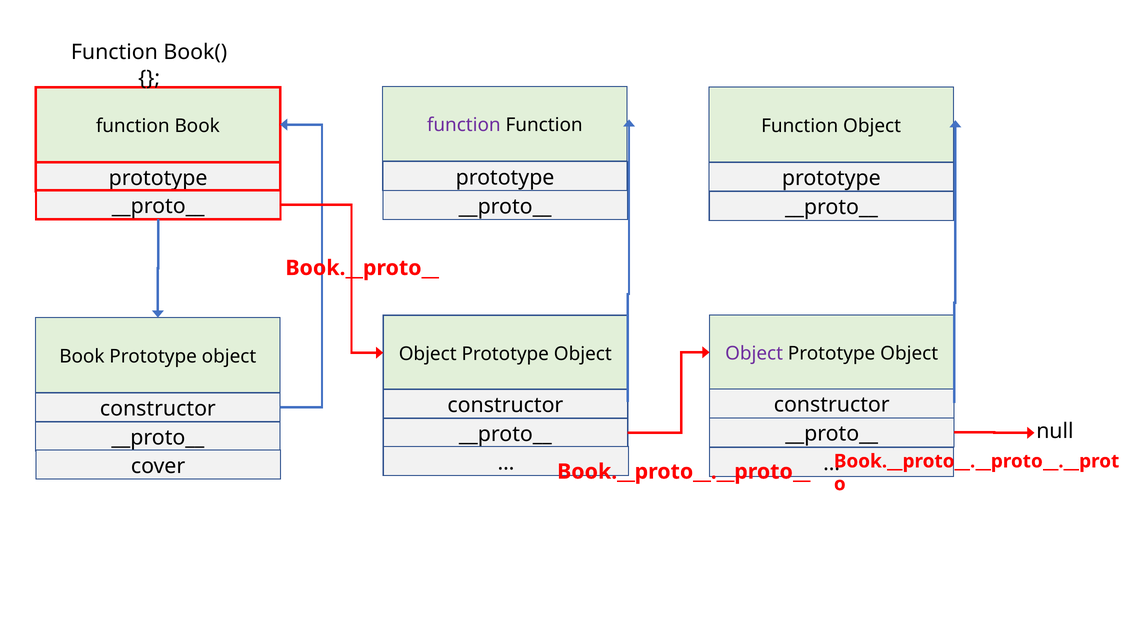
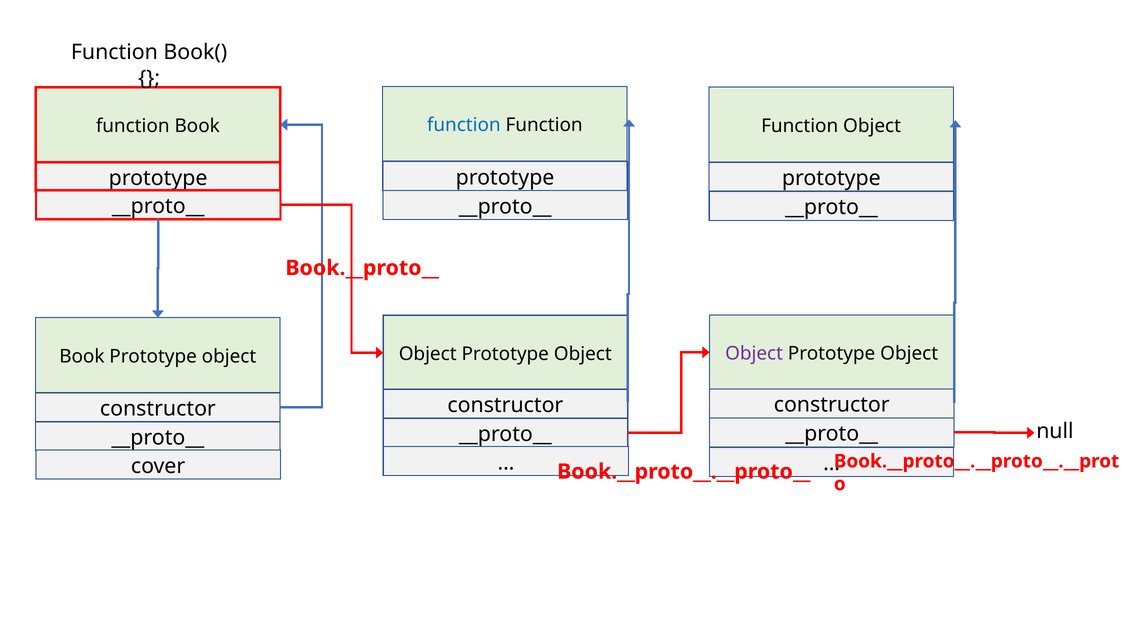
function at (464, 125) colour: purple -> blue
